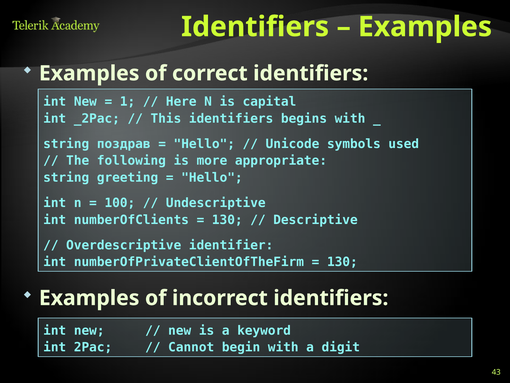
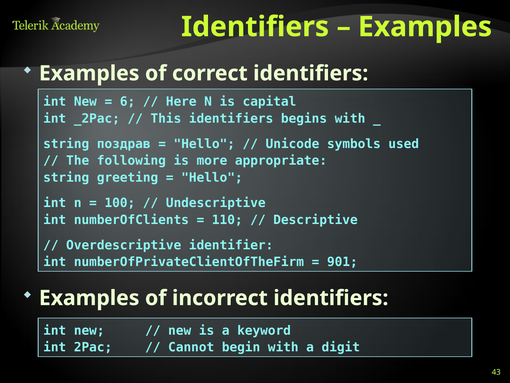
1: 1 -> 6
130 at (227, 220): 130 -> 110
130 at (342, 262): 130 -> 901
